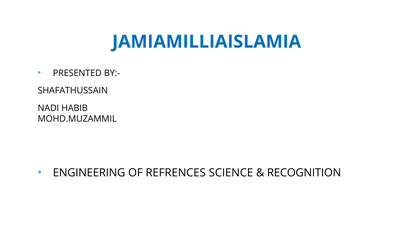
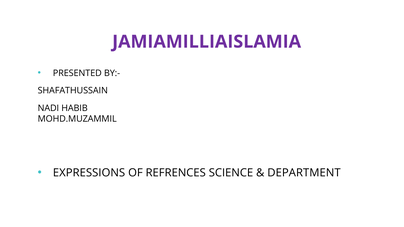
JAMIAMILLIAISLAMIA colour: blue -> purple
ENGINEERING: ENGINEERING -> EXPRESSIONS
RECOGNITION: RECOGNITION -> DEPARTMENT
